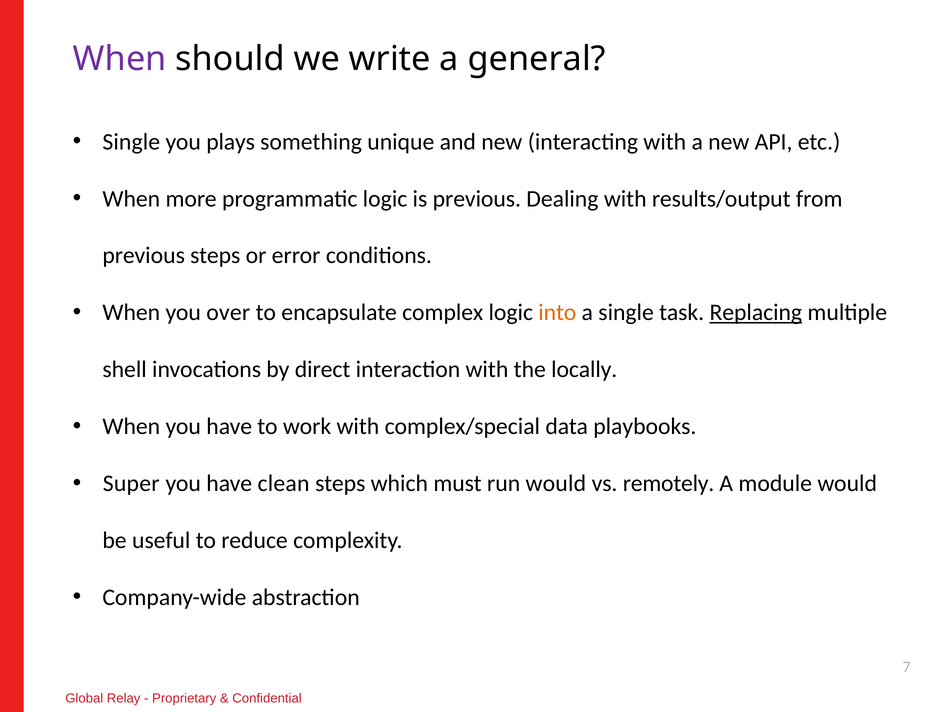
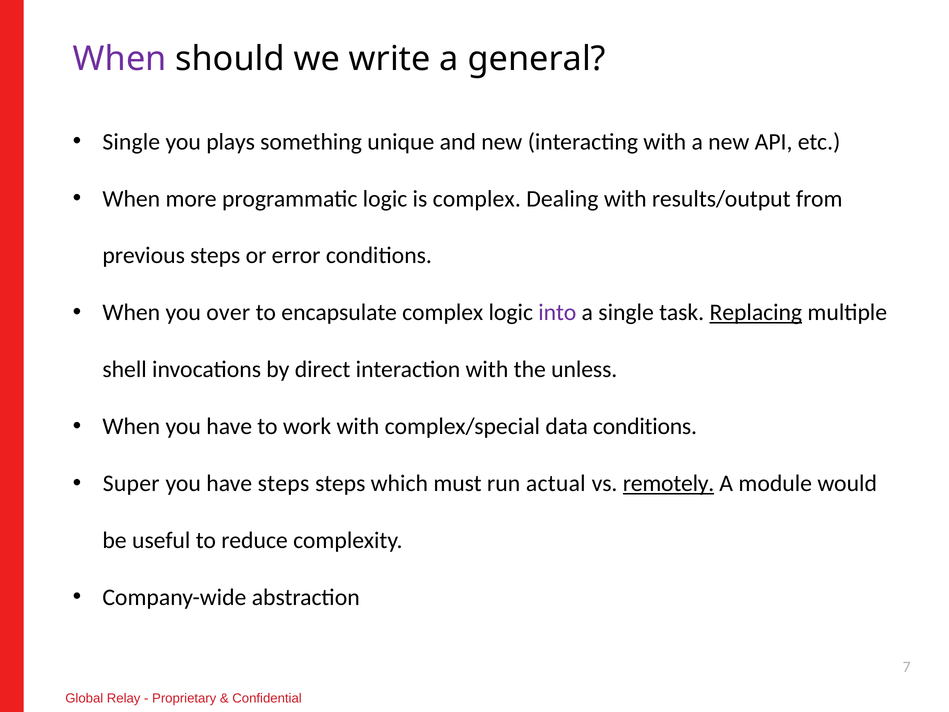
is previous: previous -> complex
into colour: orange -> purple
locally: locally -> unless
data playbooks: playbooks -> conditions
have clean: clean -> steps
run would: would -> actual
remotely underline: none -> present
